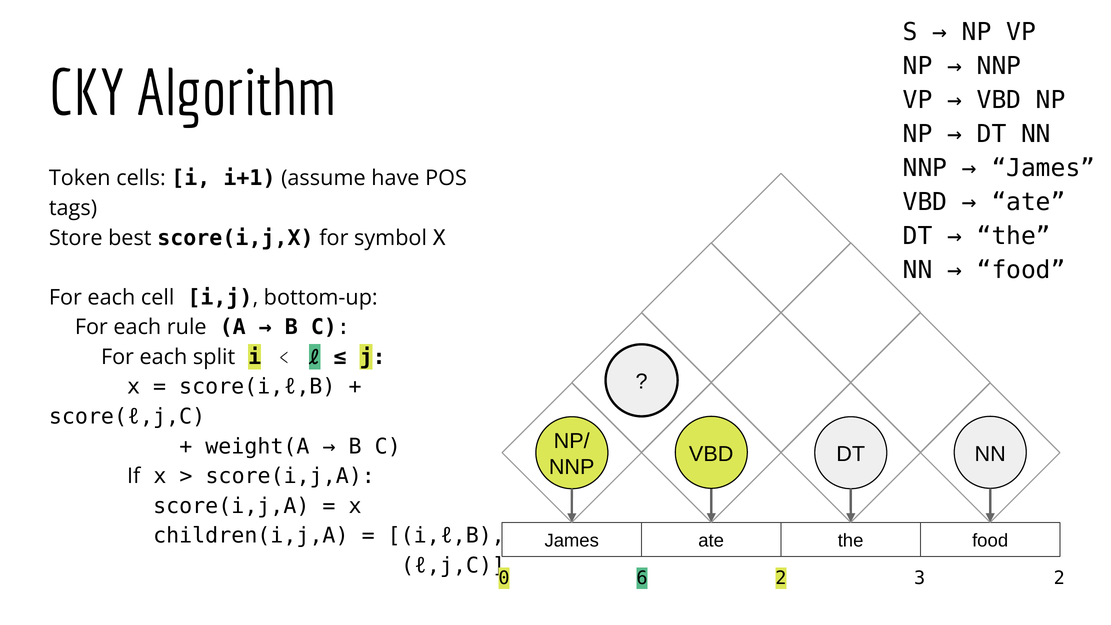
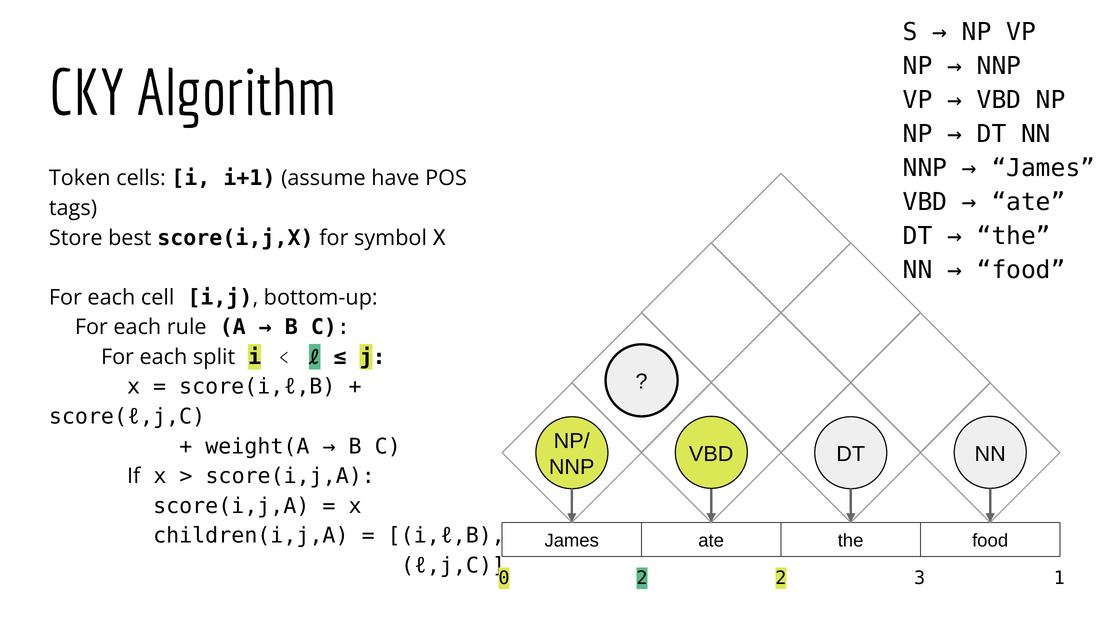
0 6: 6 -> 2
3 2: 2 -> 1
